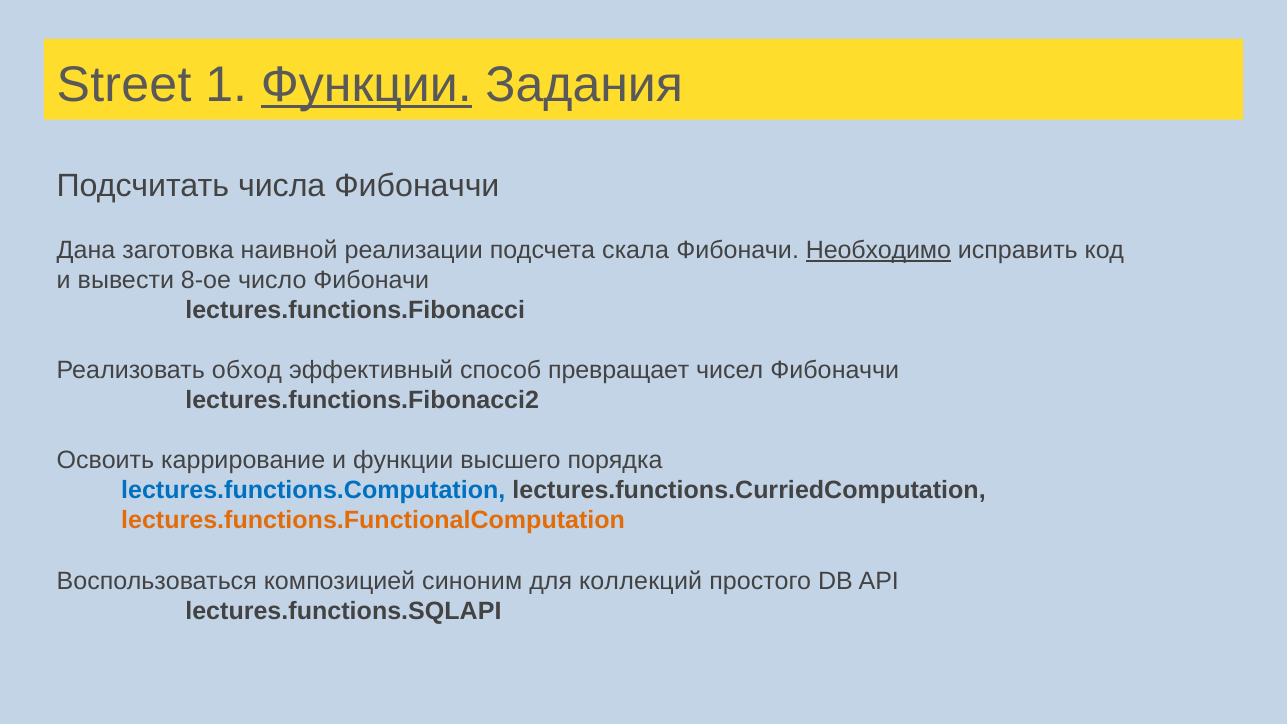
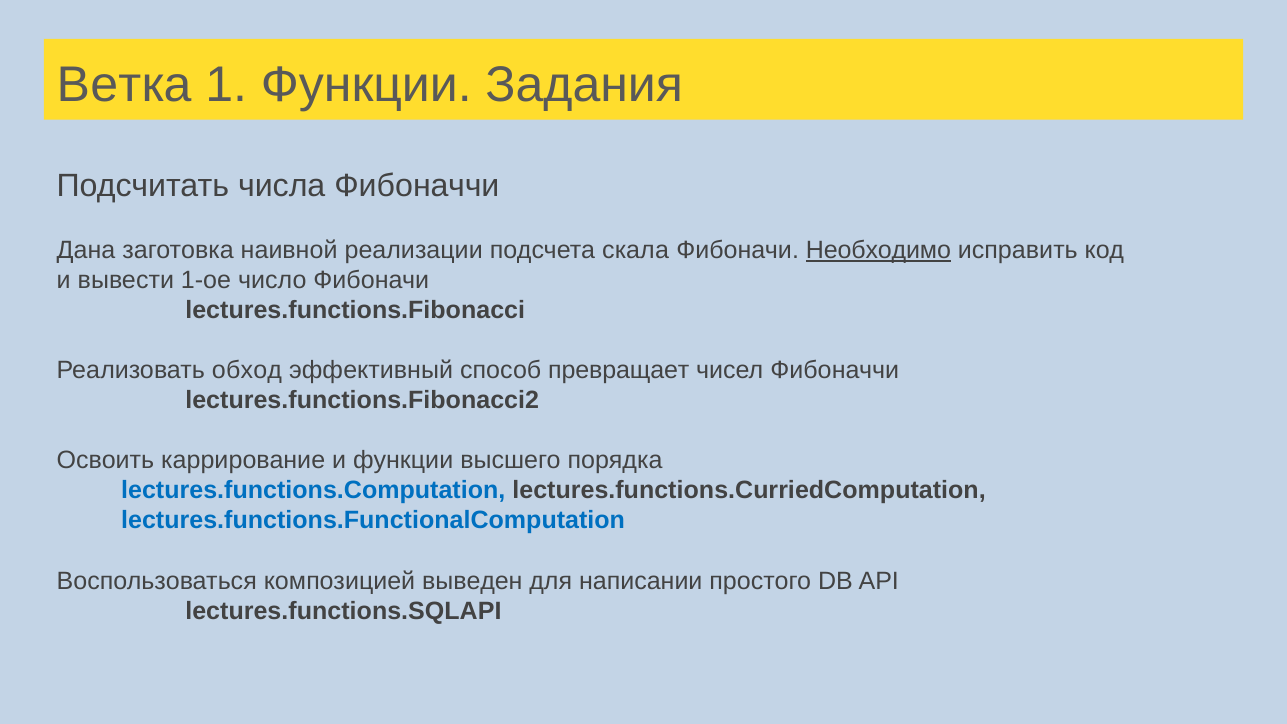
Street: Street -> Ветка
Функции at (366, 85) underline: present -> none
8-ое: 8-ое -> 1-ое
lectures.functions.FunctionalComputation colour: orange -> blue
синоним: синоним -> выведен
коллeкций: коллeкций -> написании
